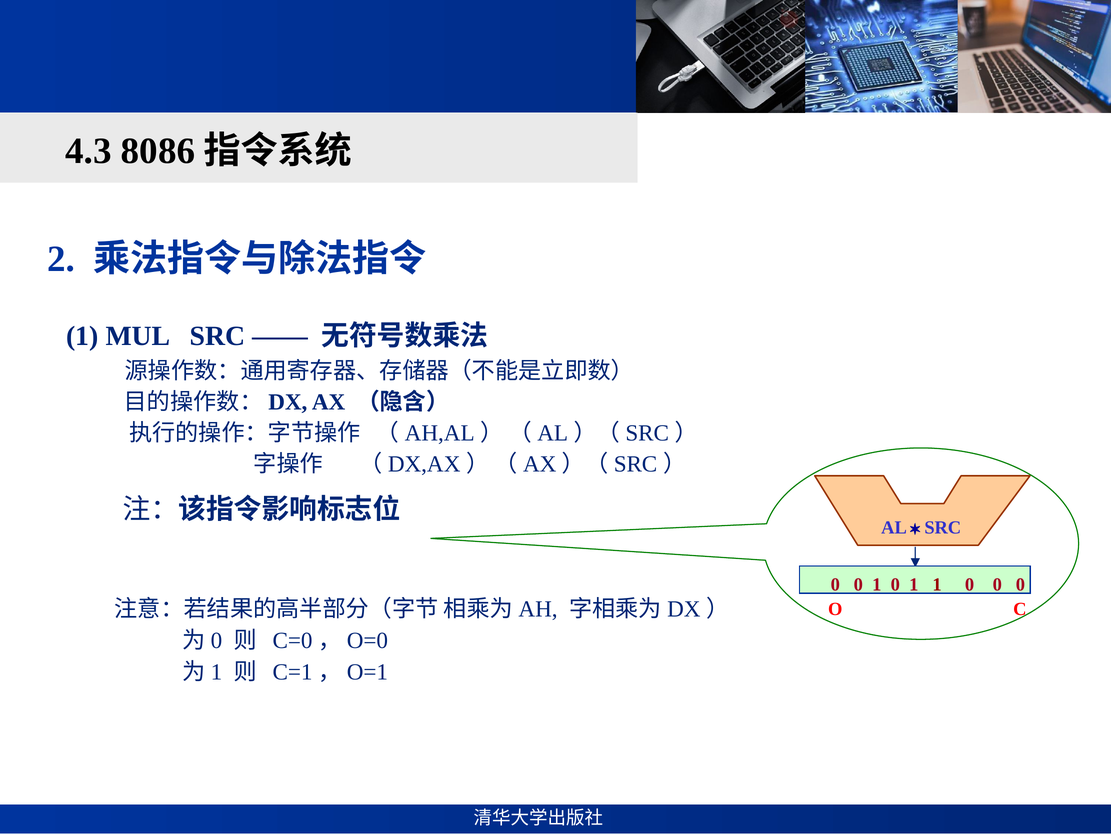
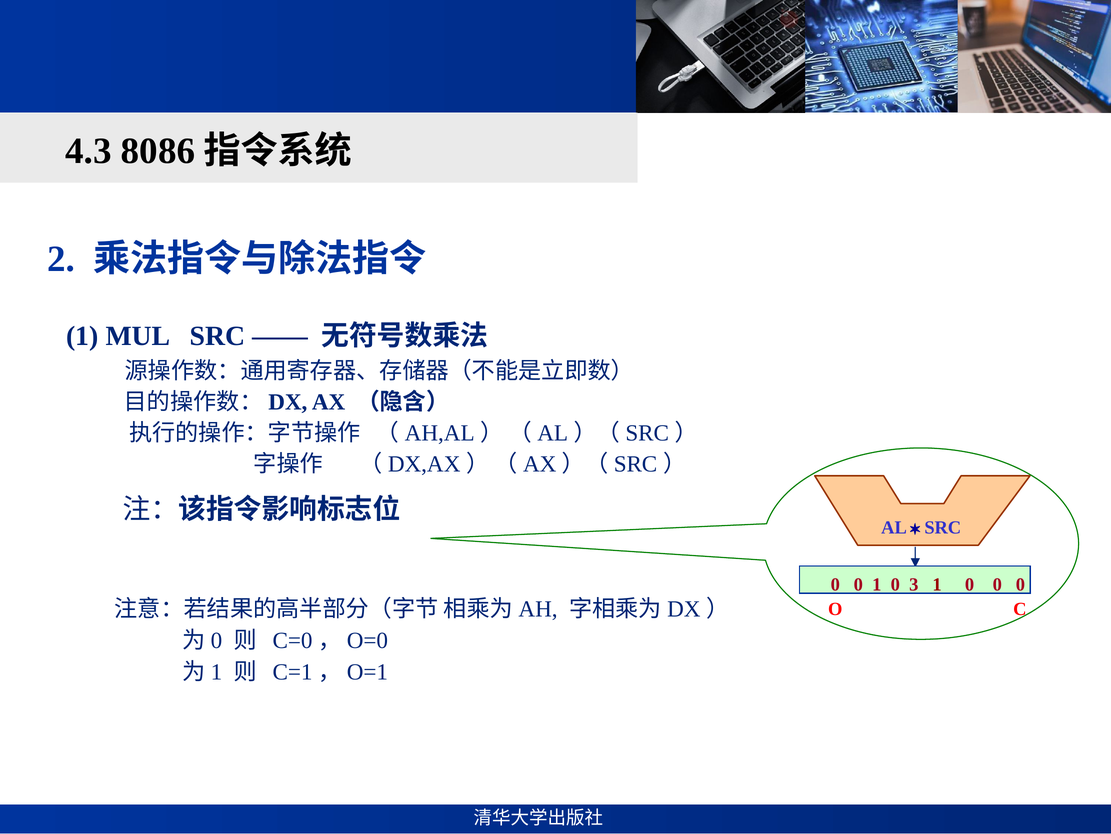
1 0 1: 1 -> 3
